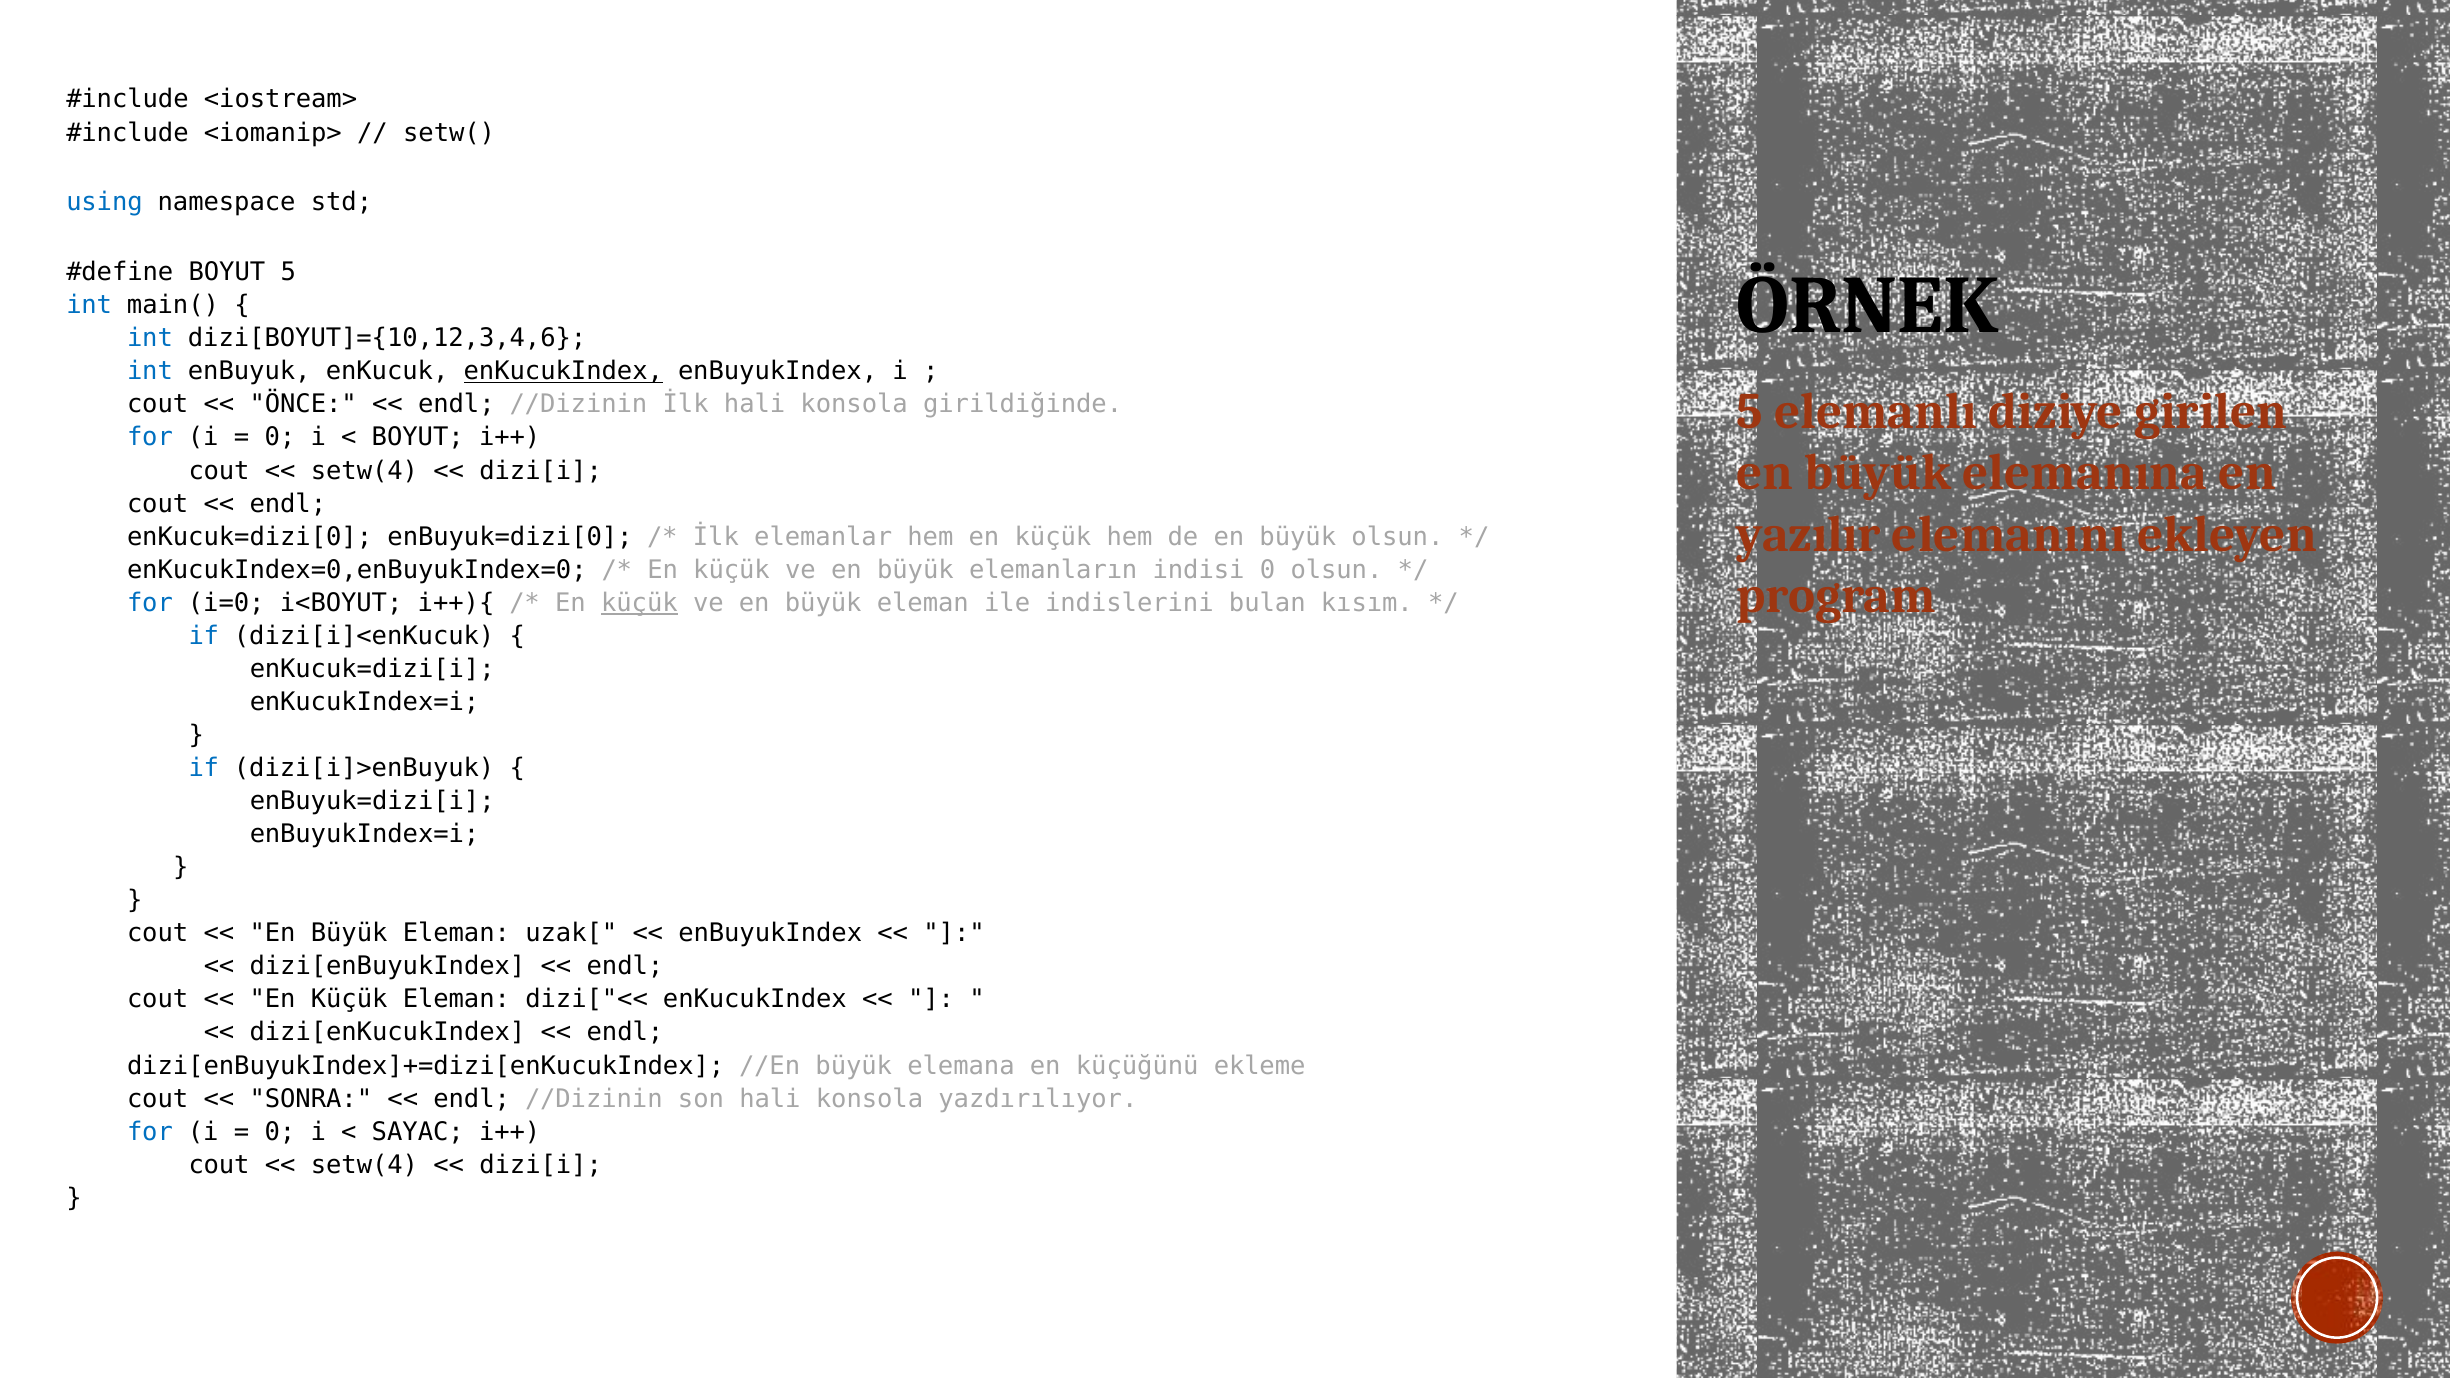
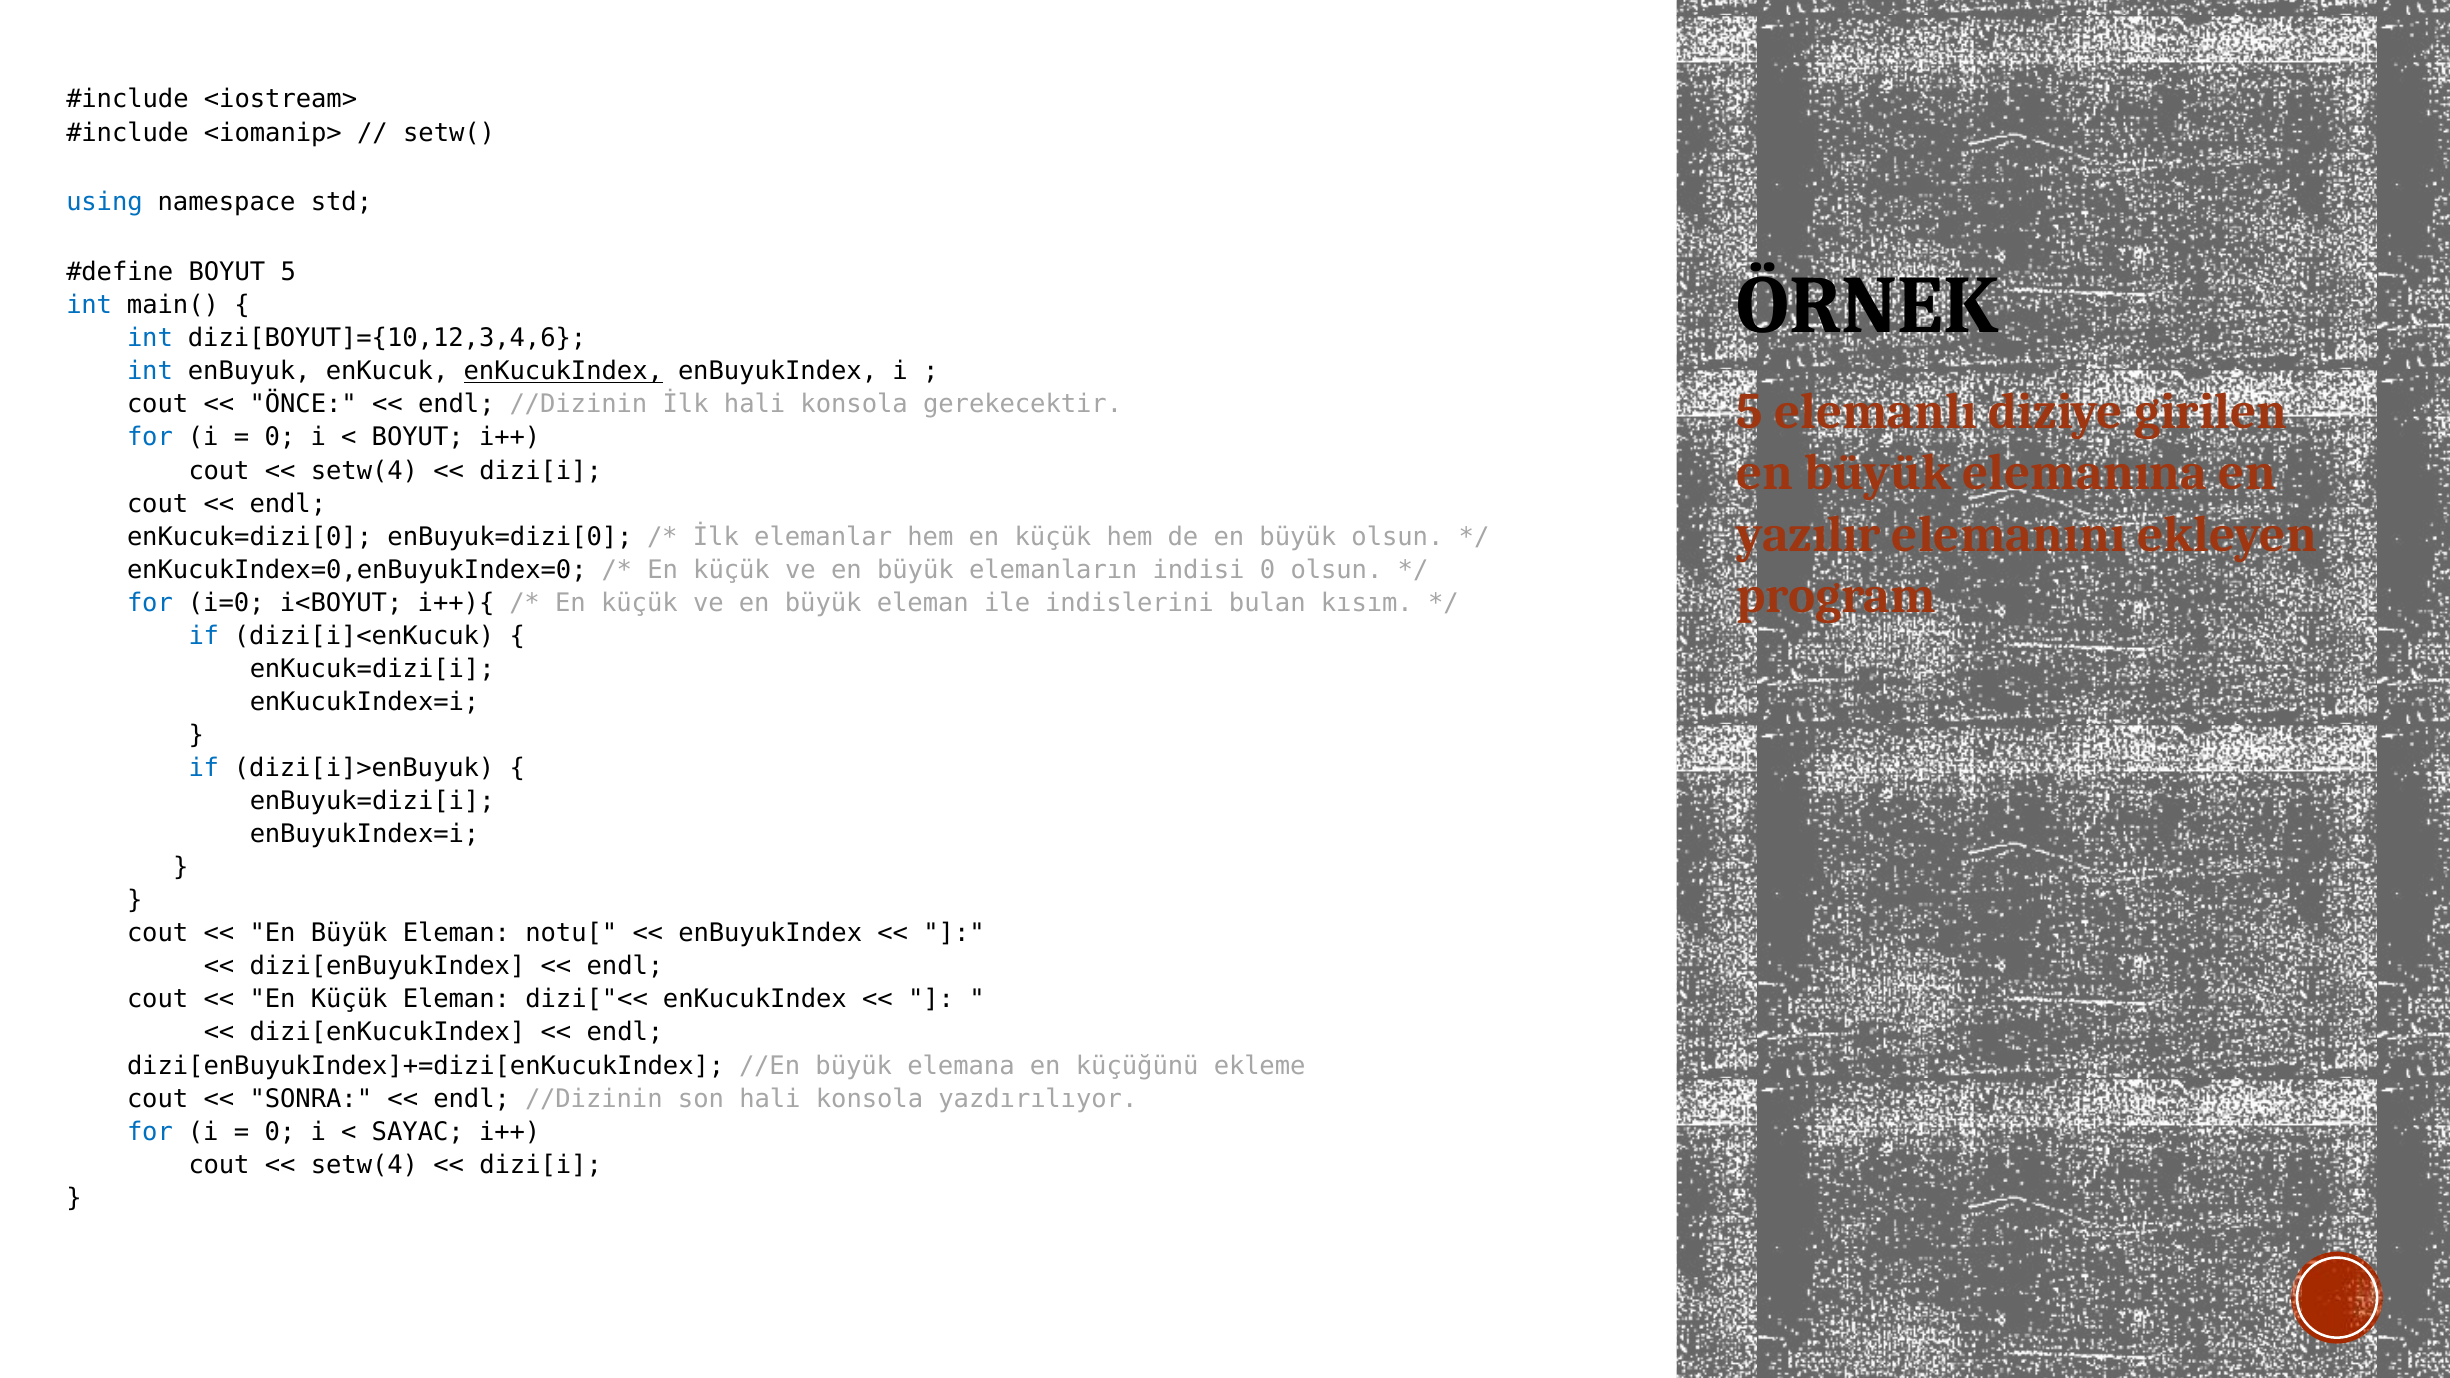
girildiğinde: girildiğinde -> gerekecektir
küçük at (639, 603) underline: present -> none
uzak[: uzak[ -> notu[
